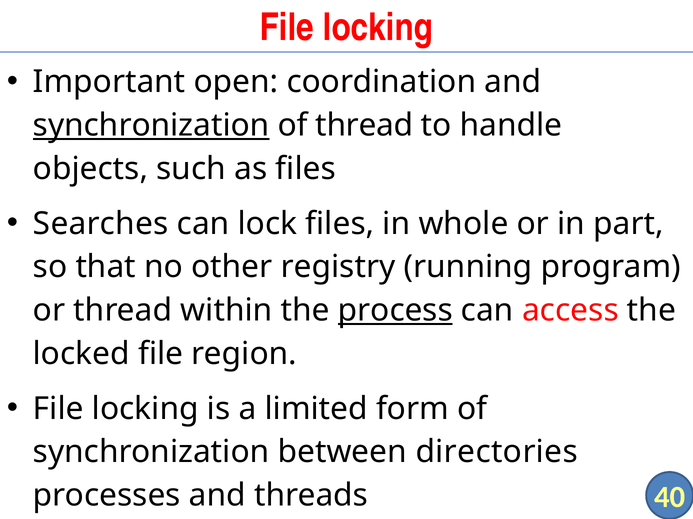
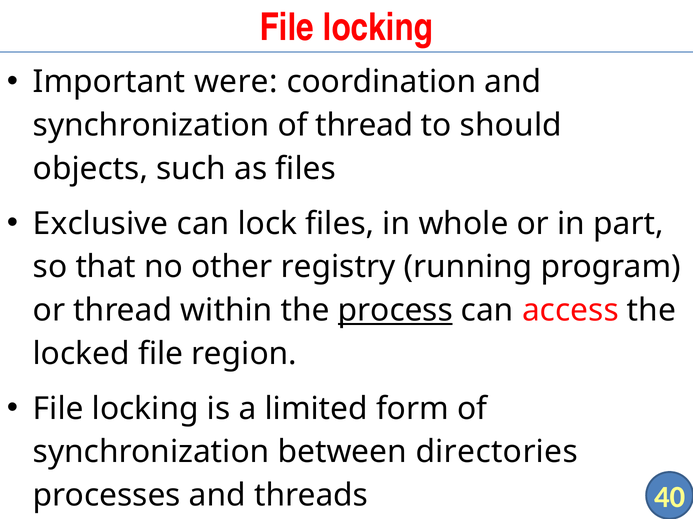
open: open -> were
synchronization at (151, 125) underline: present -> none
handle: handle -> should
Searches: Searches -> Exclusive
